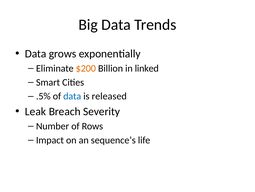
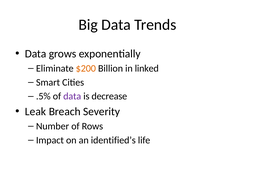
data at (72, 96) colour: blue -> purple
released: released -> decrease
sequence’s: sequence’s -> identified’s
